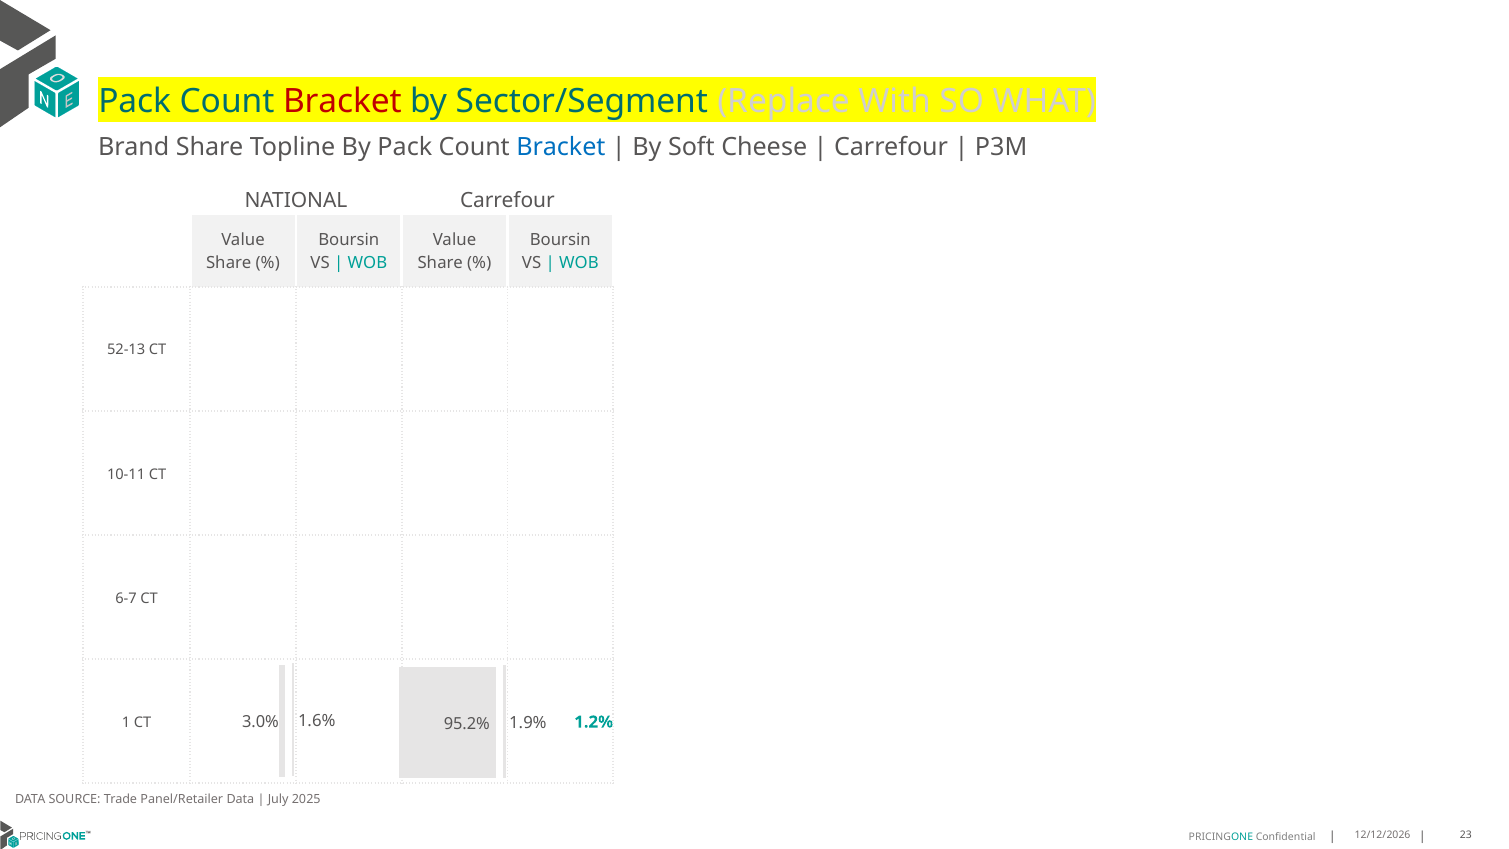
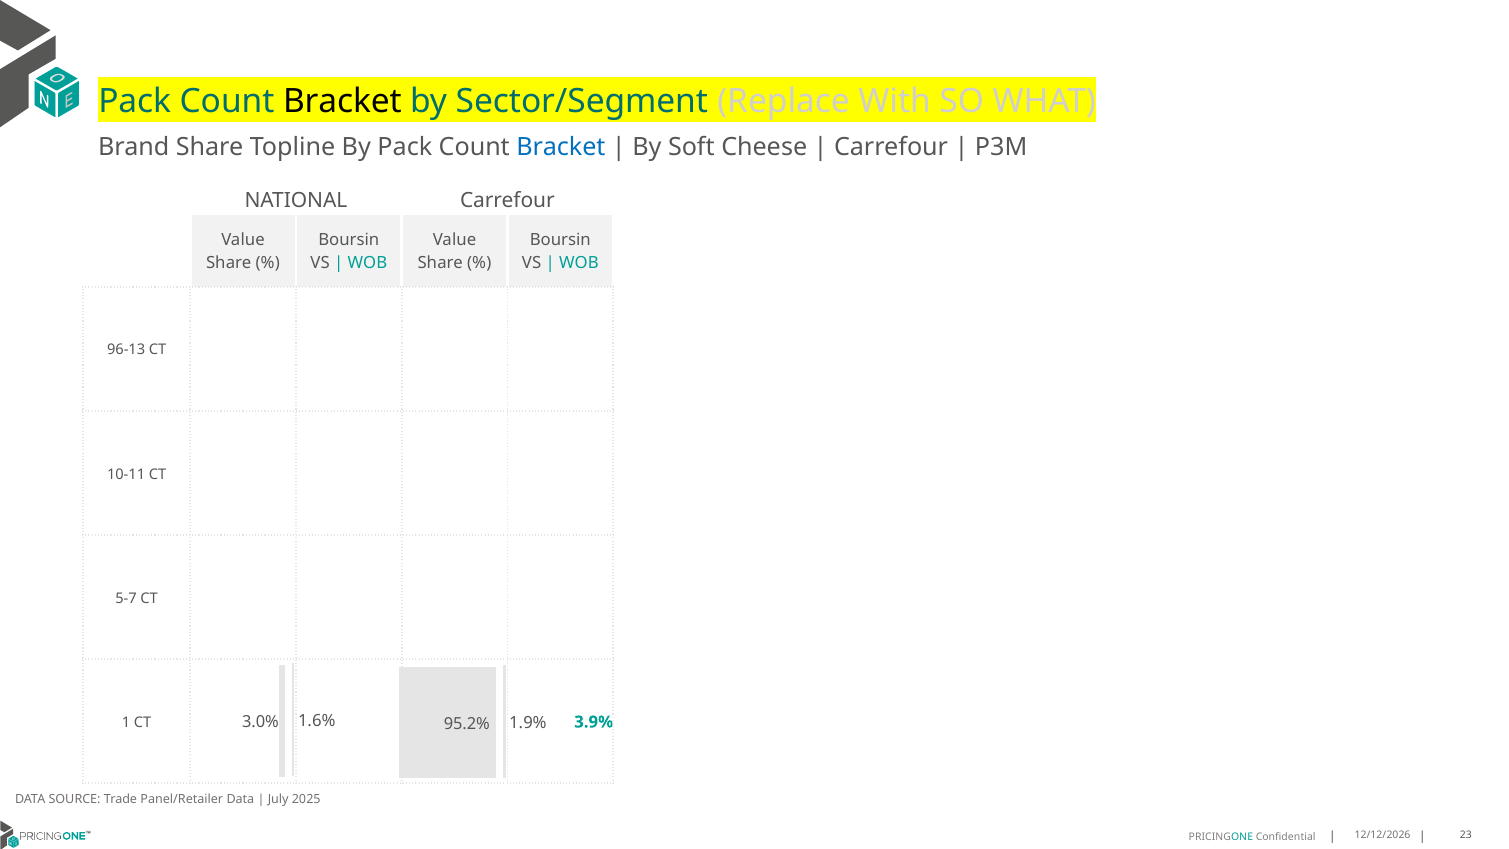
Bracket at (342, 101) colour: red -> black
52-13: 52-13 -> 96-13
6-7: 6-7 -> 5-7
1.2%: 1.2% -> 3.9%
